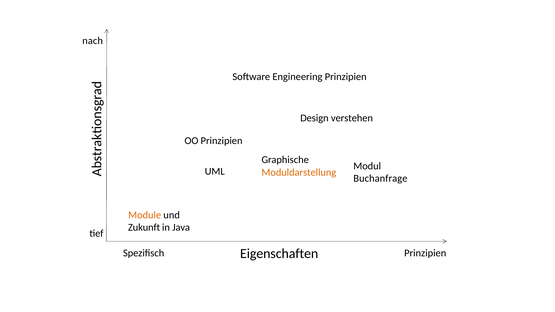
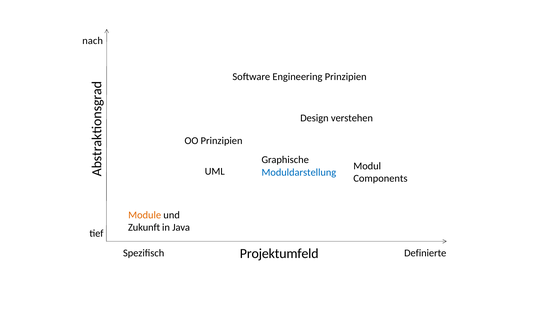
Moduldarstellung colour: orange -> blue
Buchanfrage: Buchanfrage -> Components
Eigenschaften: Eigenschaften -> Projektumfeld
Spezifisch Prinzipien: Prinzipien -> Definierte
